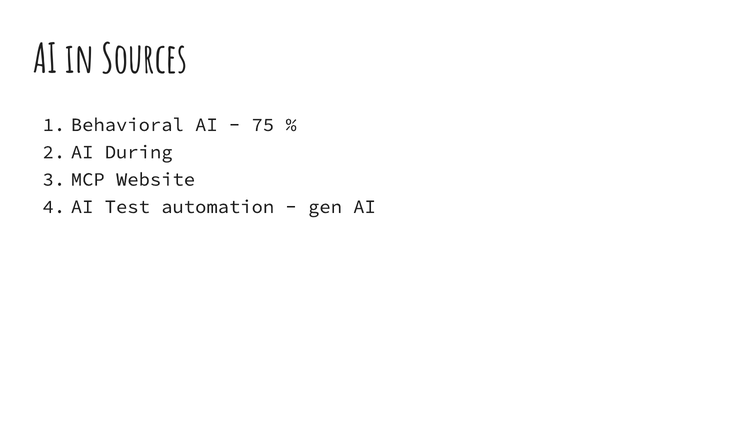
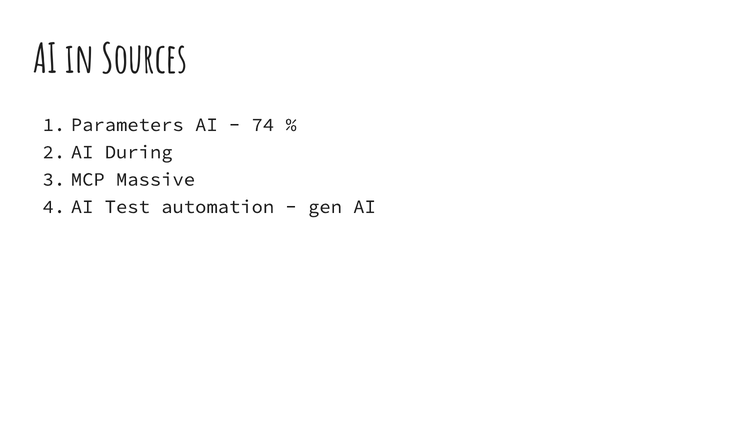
Behavioral: Behavioral -> Parameters
75: 75 -> 74
Website: Website -> Massive
